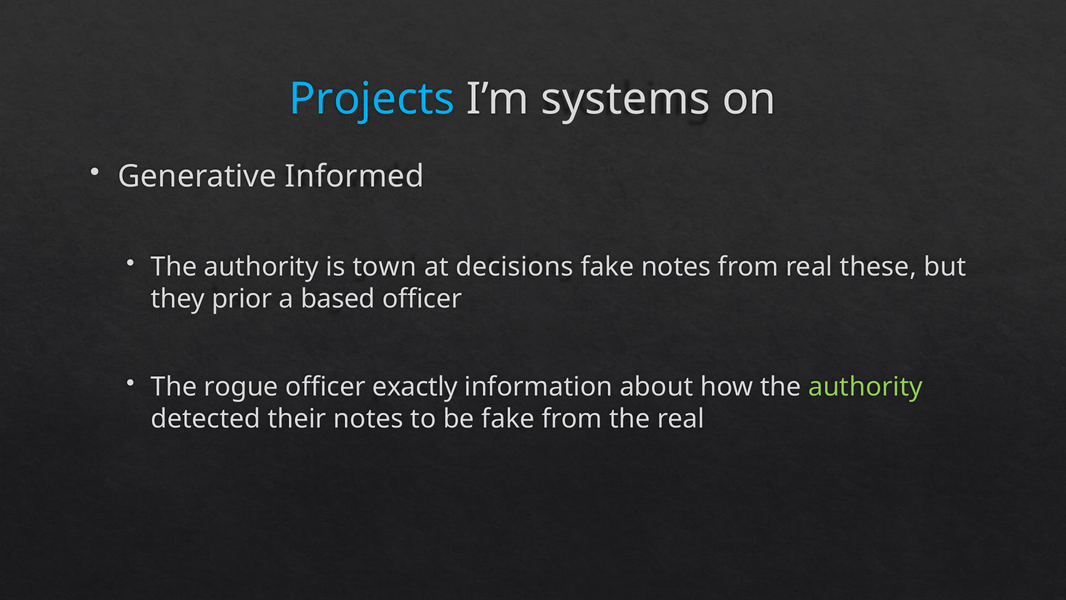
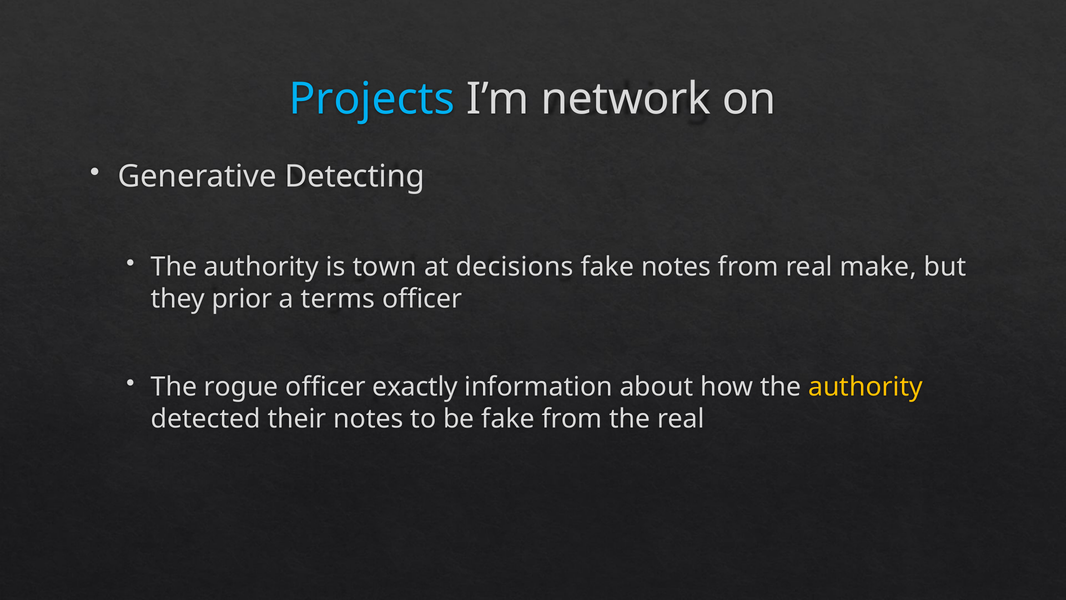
systems: systems -> network
Informed: Informed -> Detecting
these: these -> make
based: based -> terms
authority at (865, 387) colour: light green -> yellow
